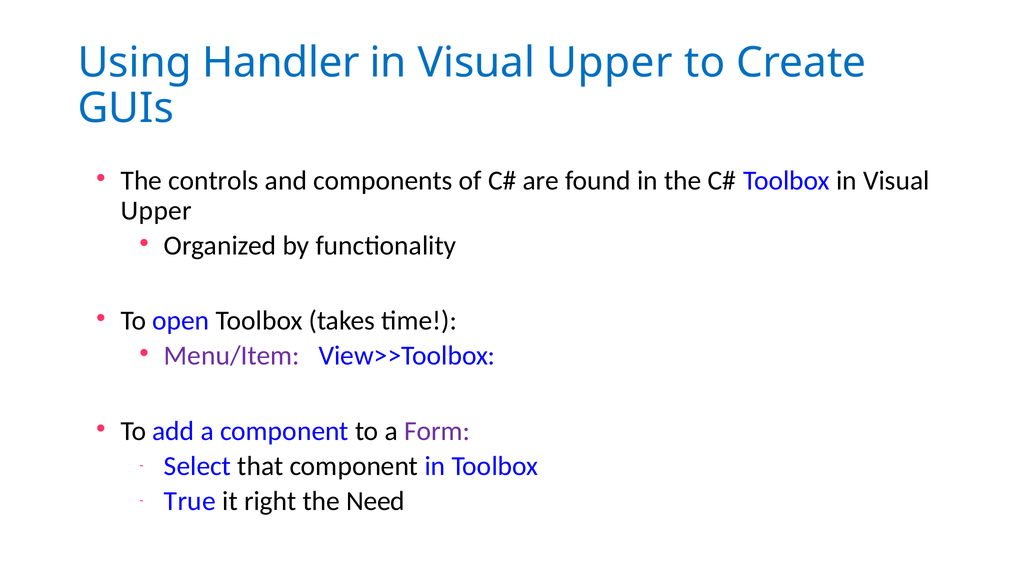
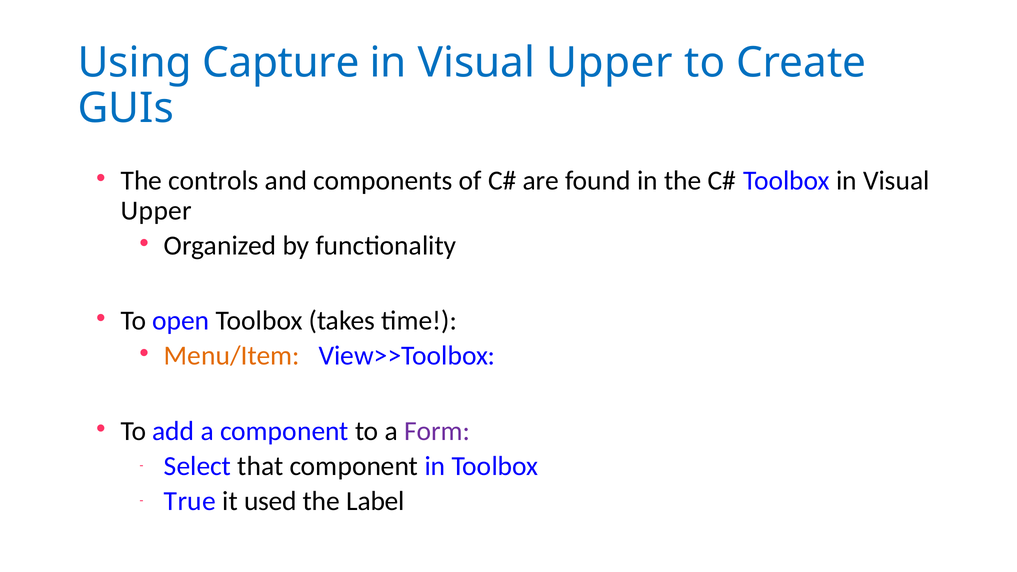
Handler: Handler -> Capture
Menu/Item colour: purple -> orange
right: right -> used
Need: Need -> Label
